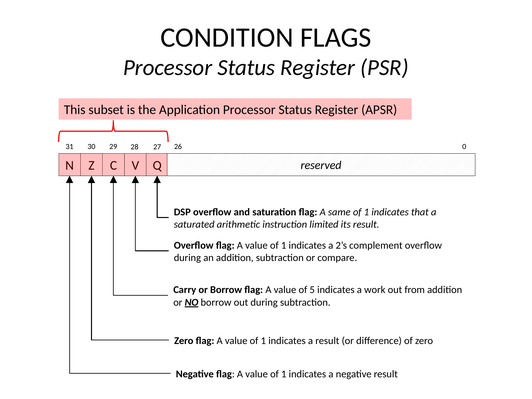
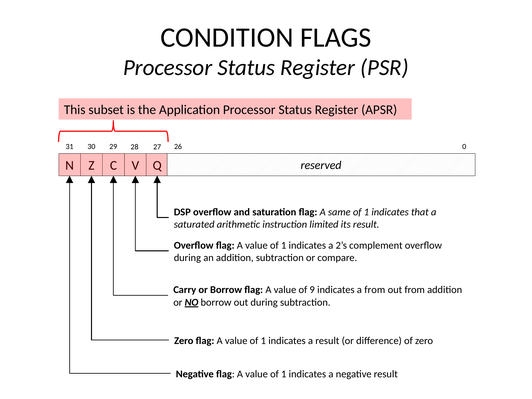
5: 5 -> 9
a work: work -> from
